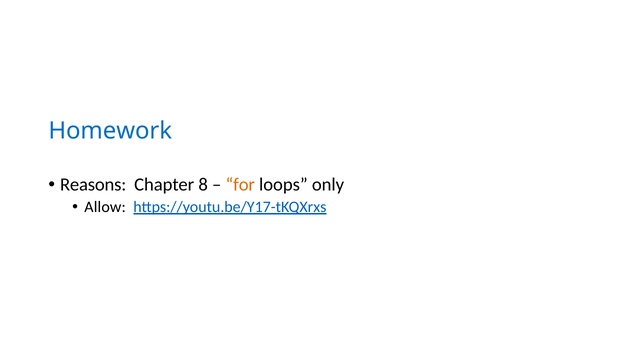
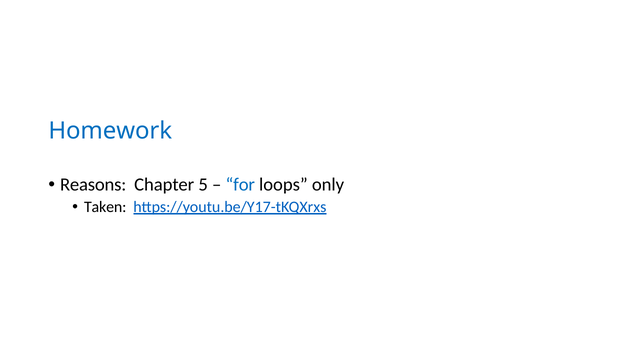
8: 8 -> 5
for colour: orange -> blue
Allow: Allow -> Taken
